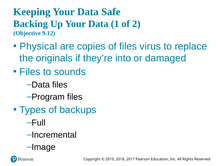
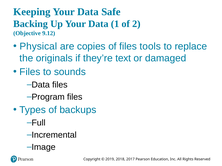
virus: virus -> tools
into: into -> text
